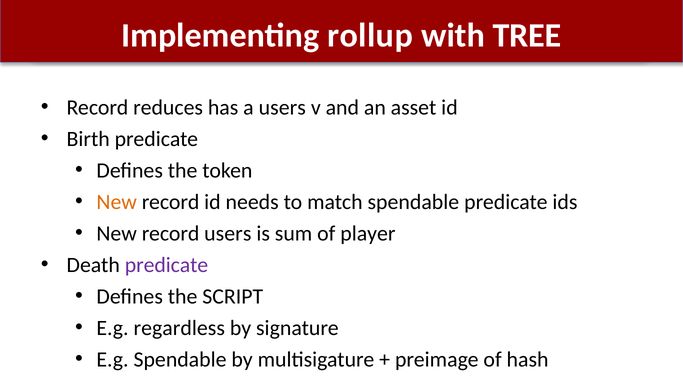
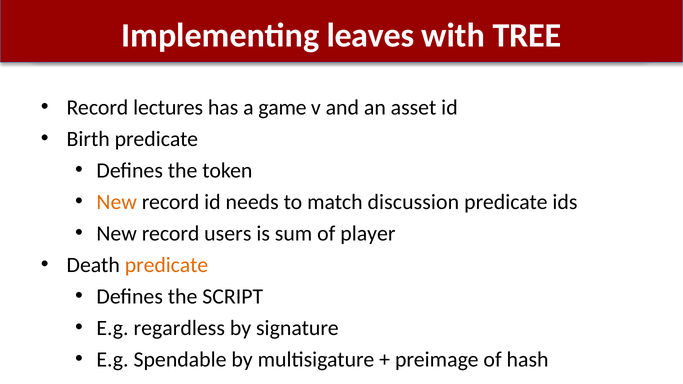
rollup: rollup -> leaves
reduces: reduces -> lectures
a users: users -> game
match spendable: spendable -> discussion
predicate at (166, 265) colour: purple -> orange
